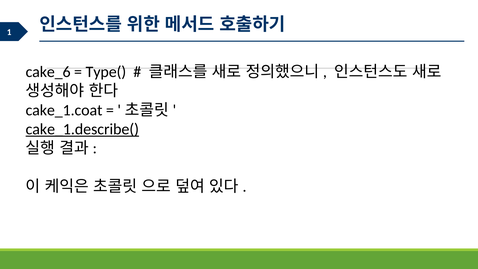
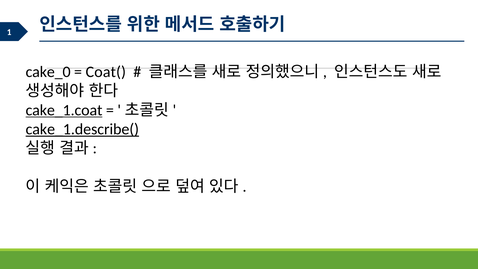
cake_6: cake_6 -> cake_0
Type(: Type( -> Coat(
cake_1.coat underline: none -> present
